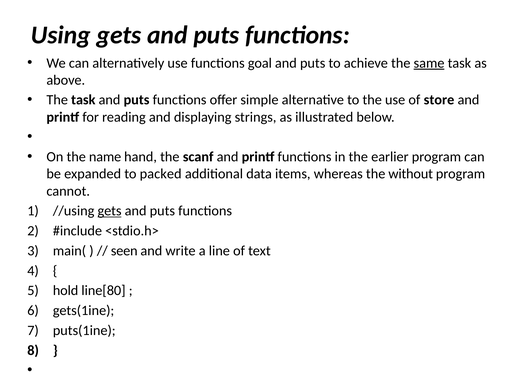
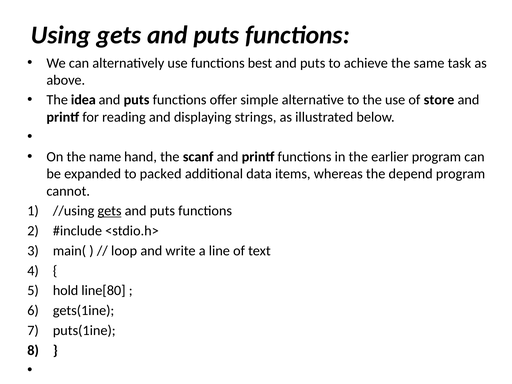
goal: goal -> best
same underline: present -> none
The task: task -> idea
without: without -> depend
seen: seen -> loop
